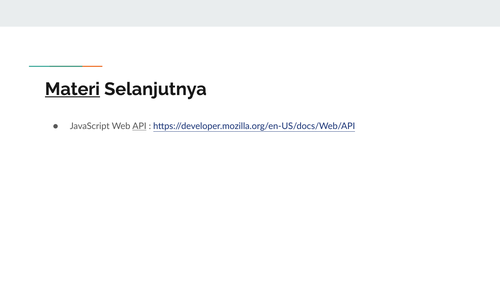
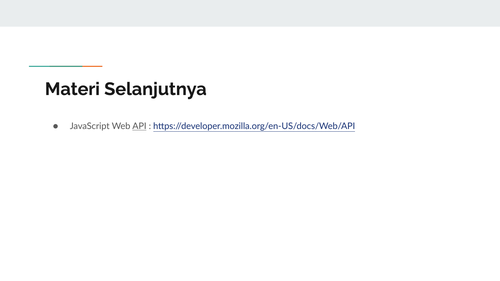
Materi underline: present -> none
